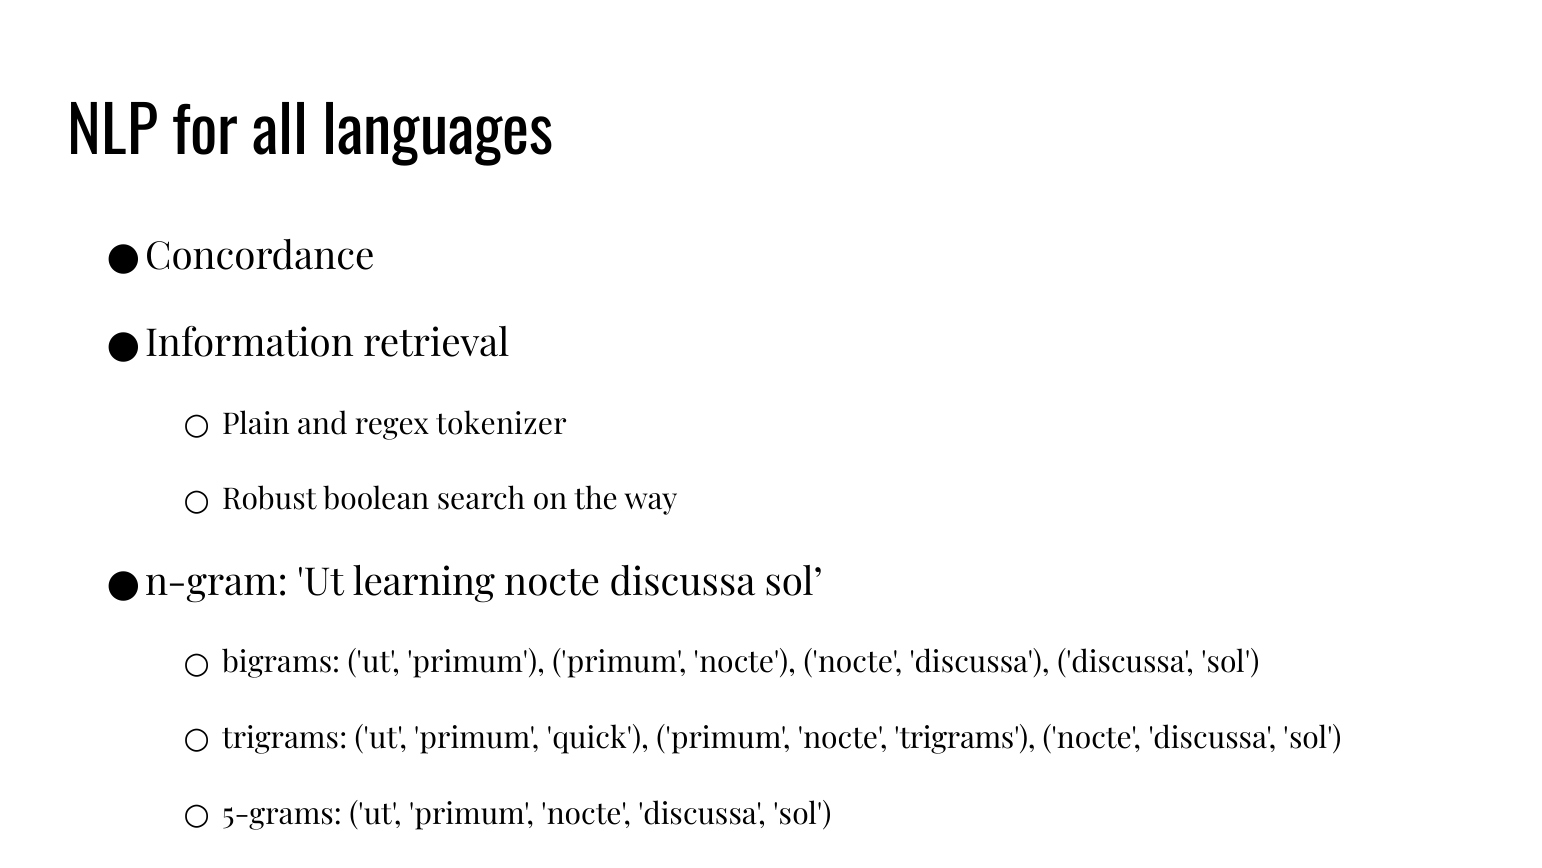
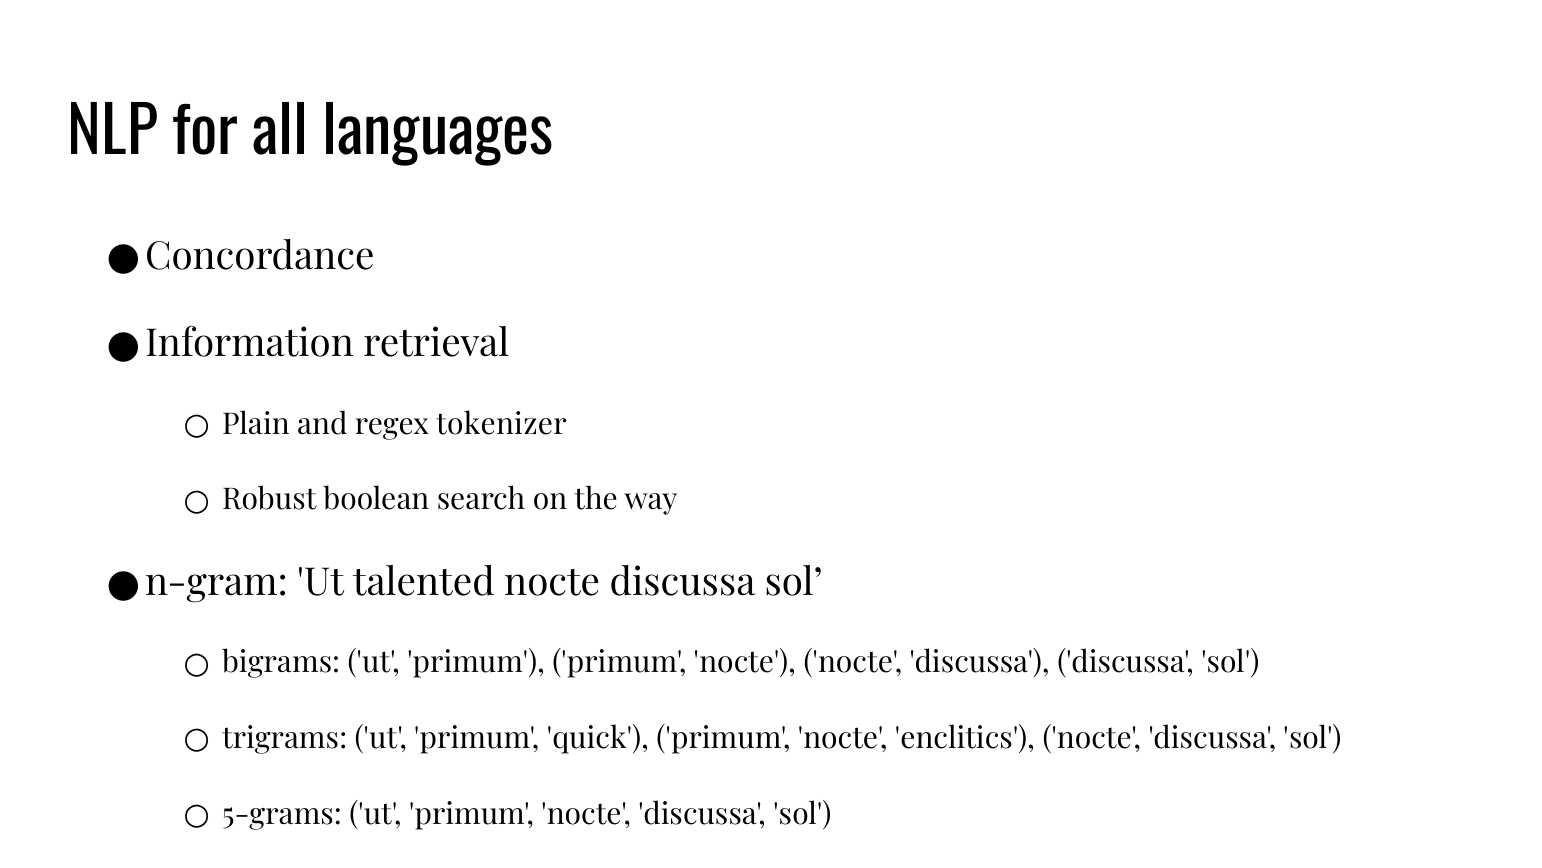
learning: learning -> talented
nocte trigrams: trigrams -> enclitics
